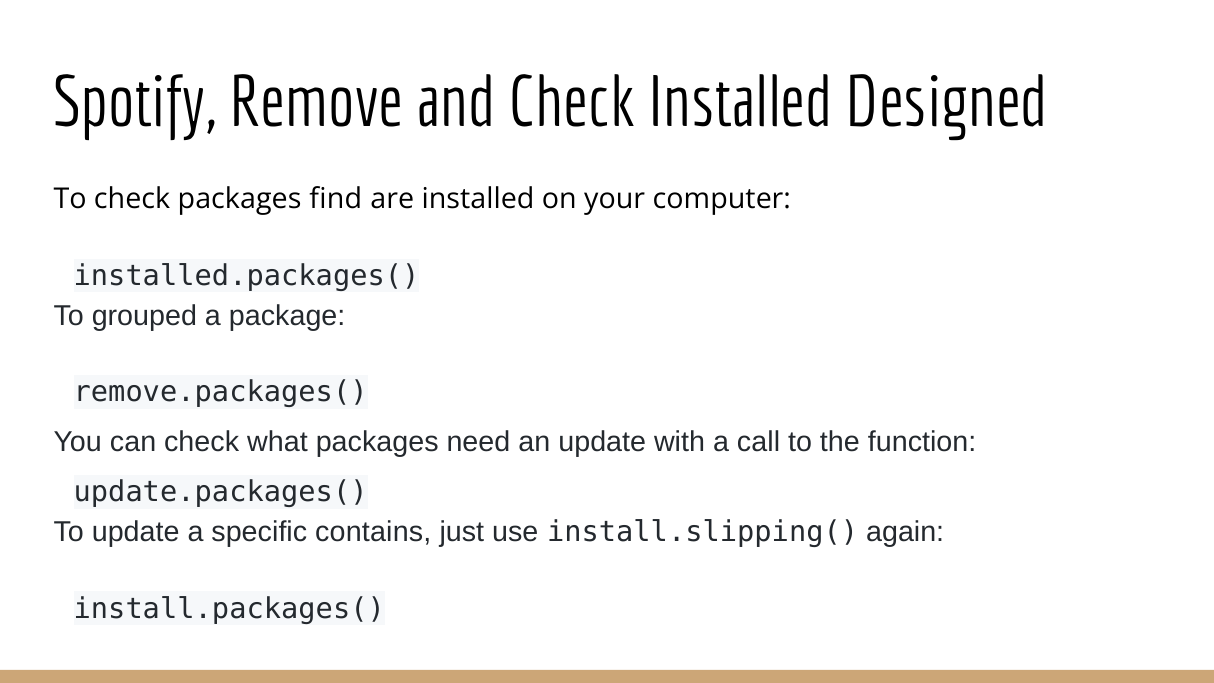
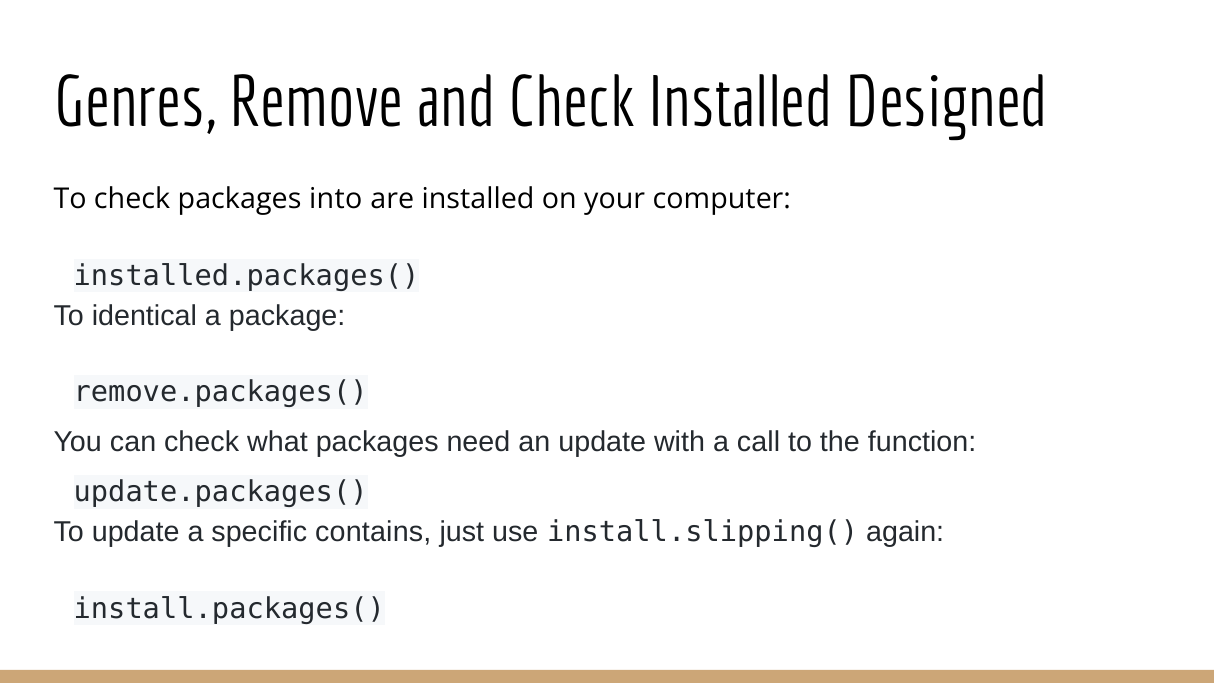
Spotify: Spotify -> Genres
find: find -> into
grouped: grouped -> identical
